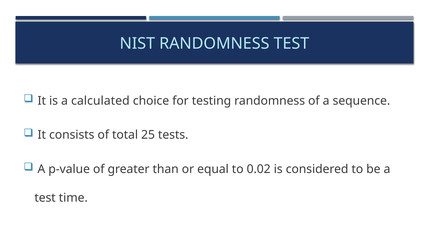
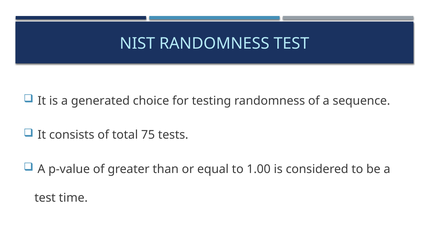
calculated: calculated -> generated
25: 25 -> 75
0.02: 0.02 -> 1.00
